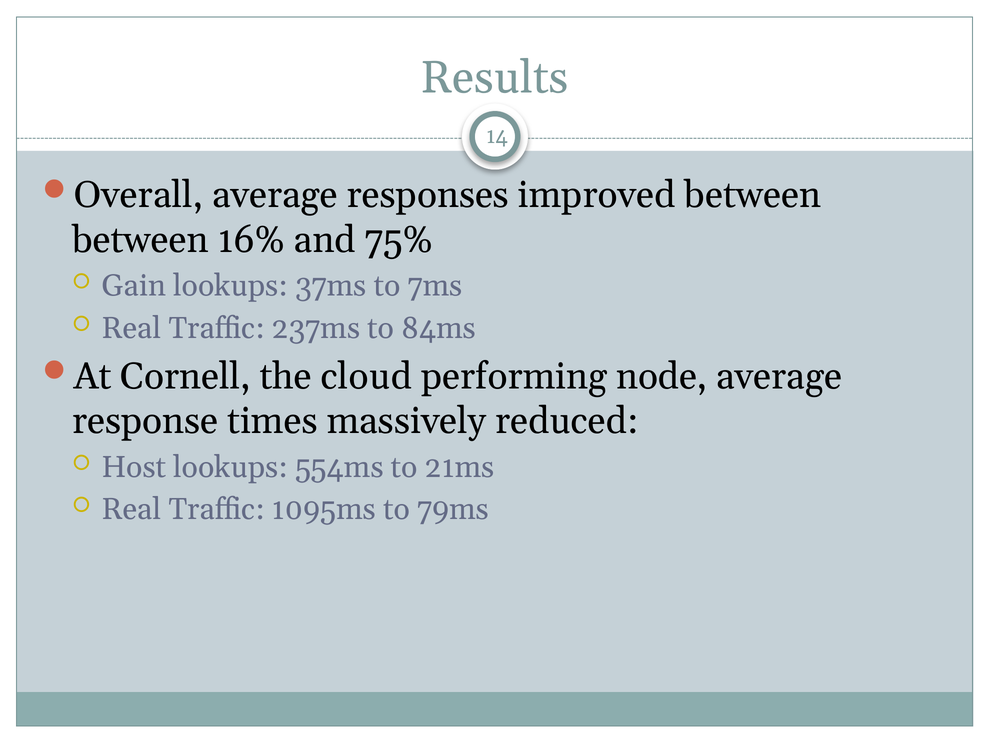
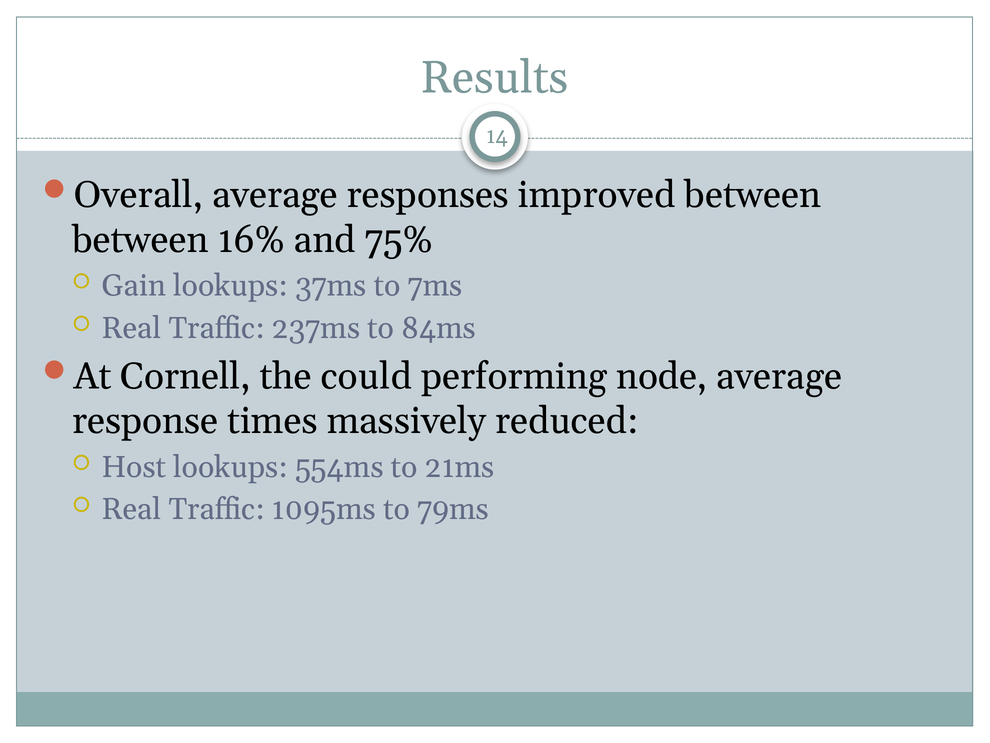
cloud: cloud -> could
